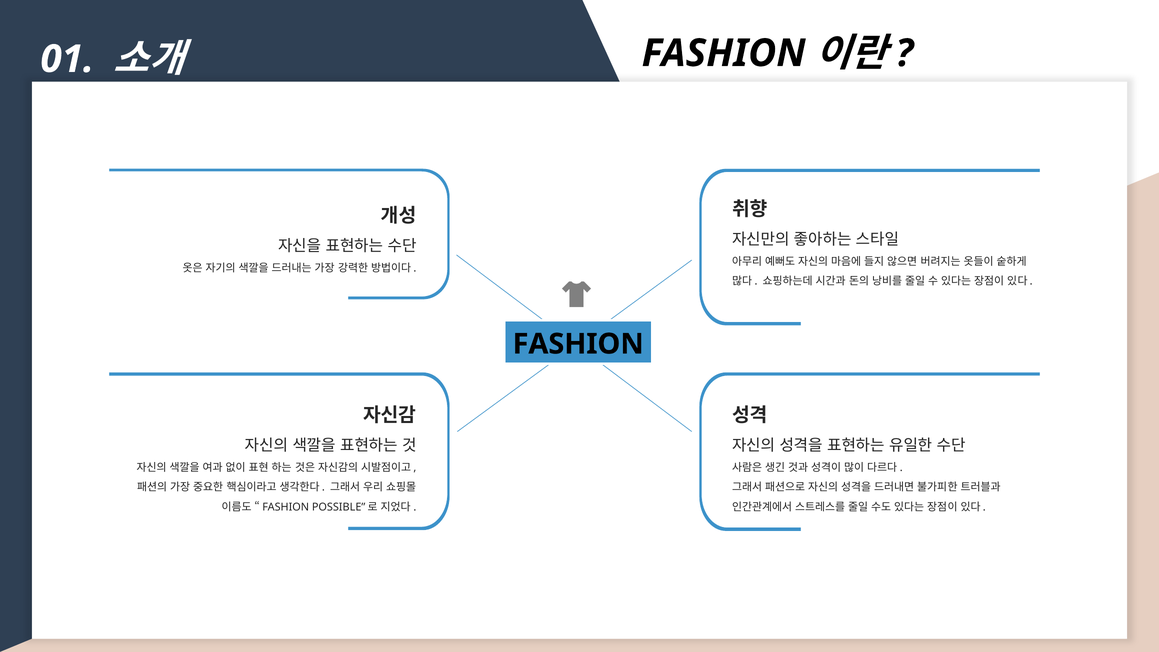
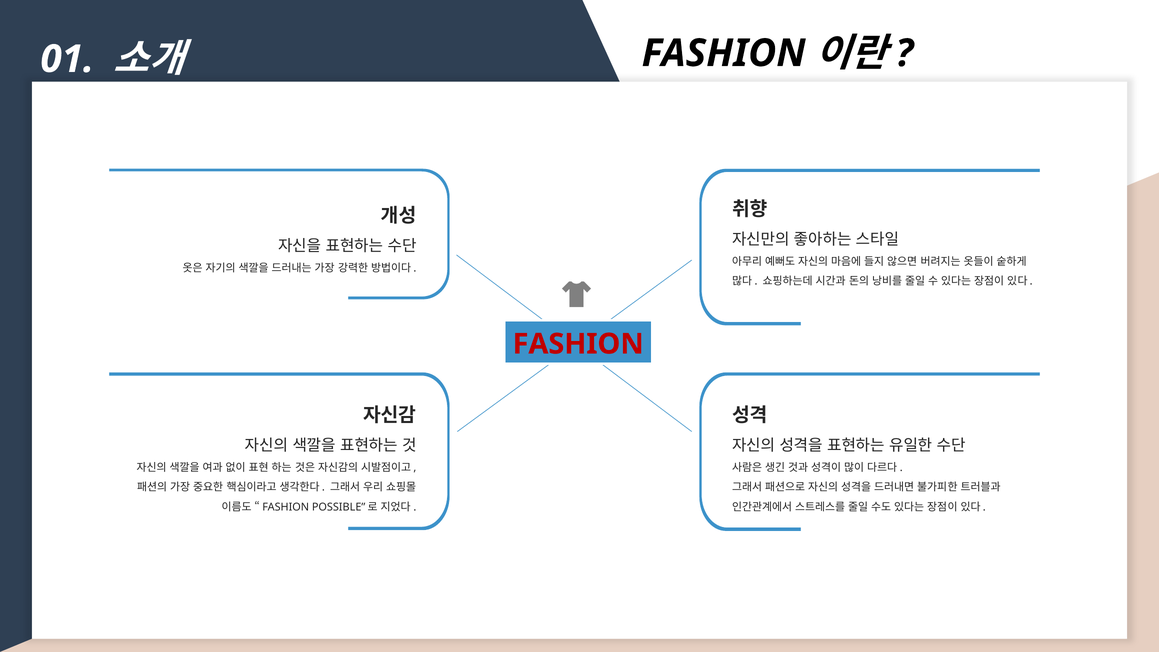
FASHION at (578, 344) colour: black -> red
